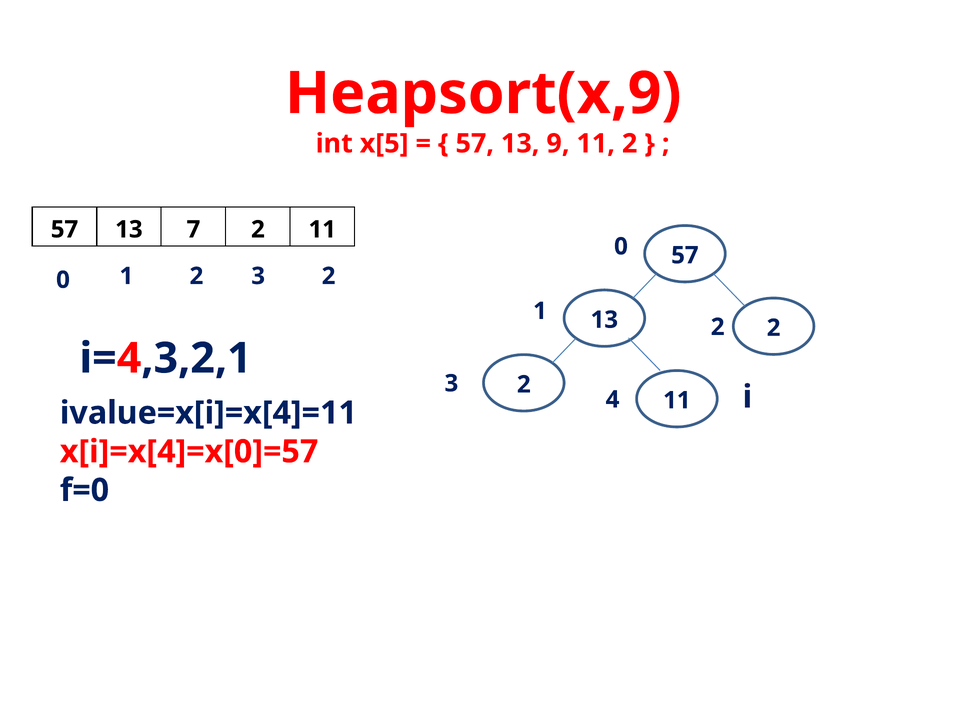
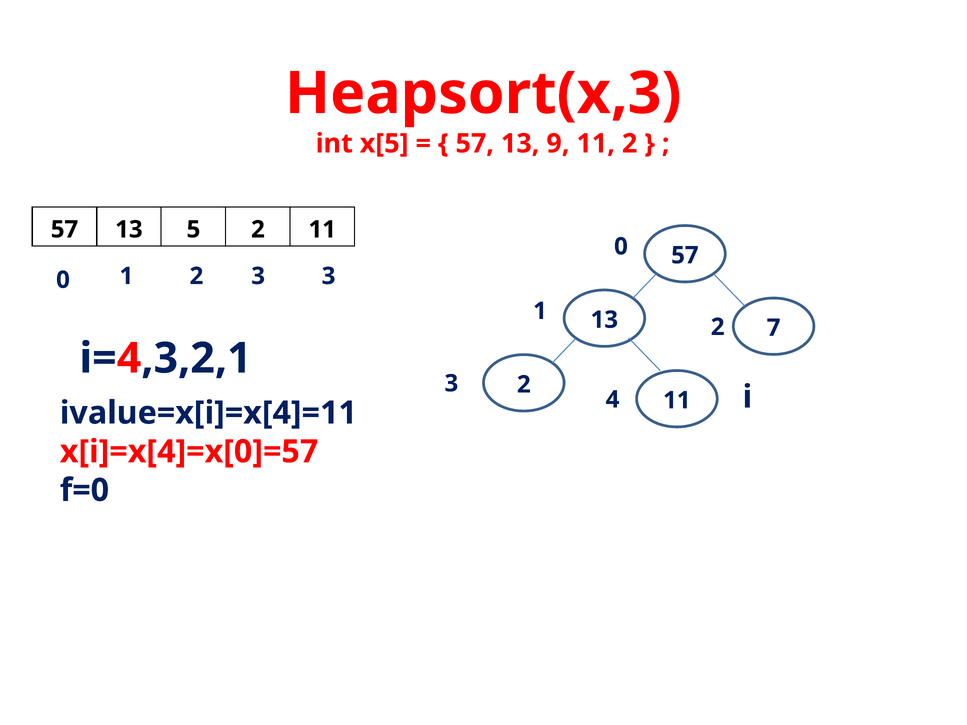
Heapsort(x,9: Heapsort(x,9 -> Heapsort(x,3
7: 7 -> 5
3 2: 2 -> 3
13 2: 2 -> 7
